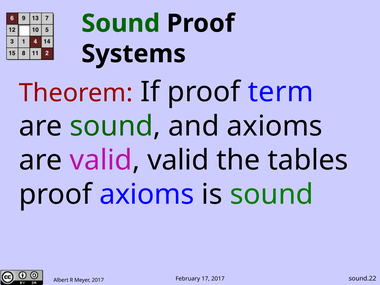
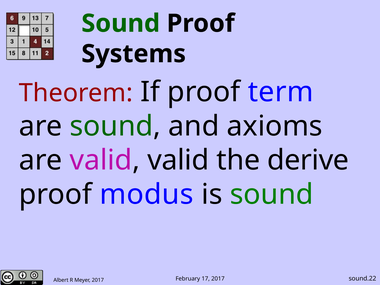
tables: tables -> derive
proof axioms: axioms -> modus
